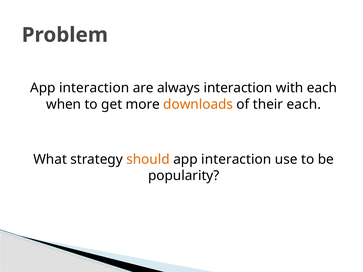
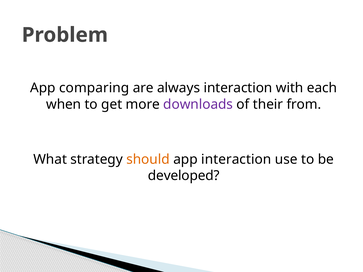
interaction at (94, 88): interaction -> comparing
downloads colour: orange -> purple
their each: each -> from
popularity: popularity -> developed
